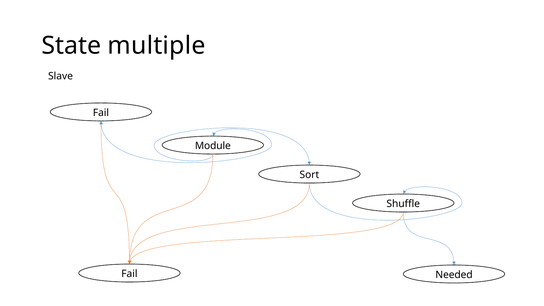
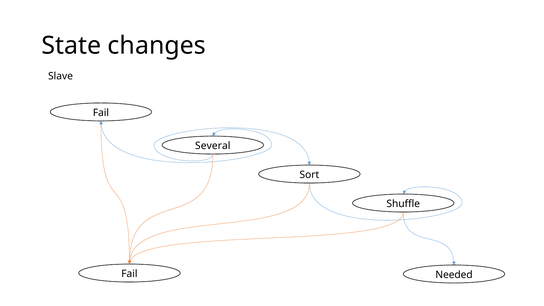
multiple: multiple -> changes
Module: Module -> Several
